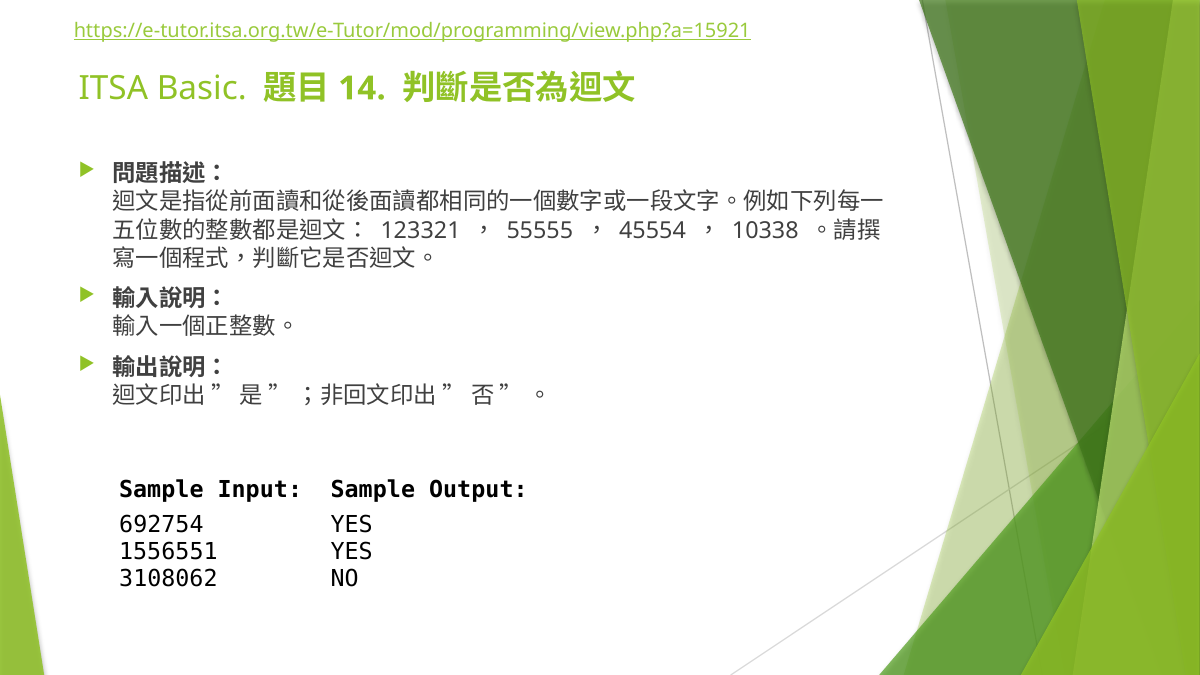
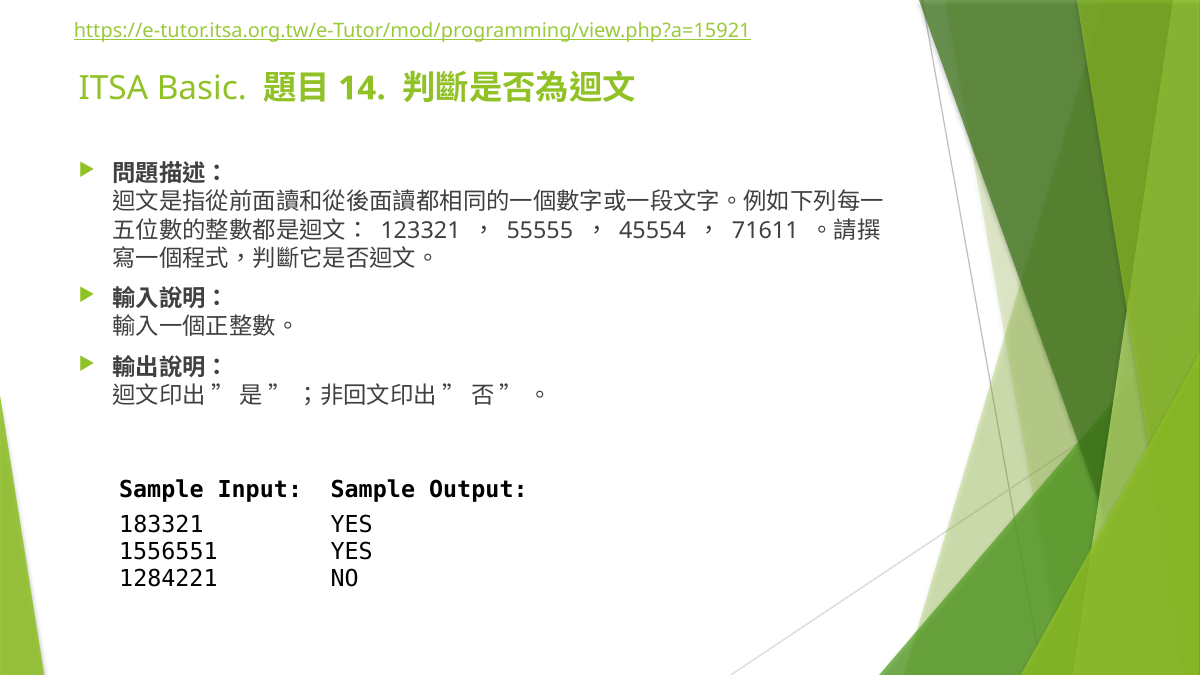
10338: 10338 -> 71611
692754: 692754 -> 183321
3108062: 3108062 -> 1284221
